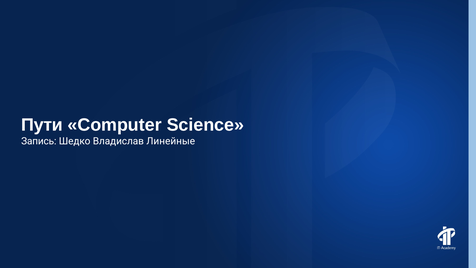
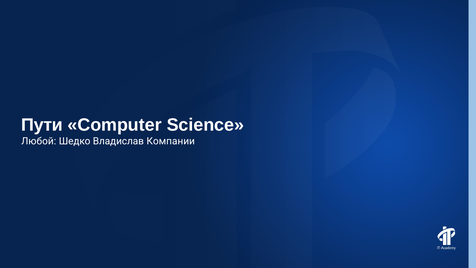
Запись: Запись -> Любой
Линейные: Линейные -> Компании
